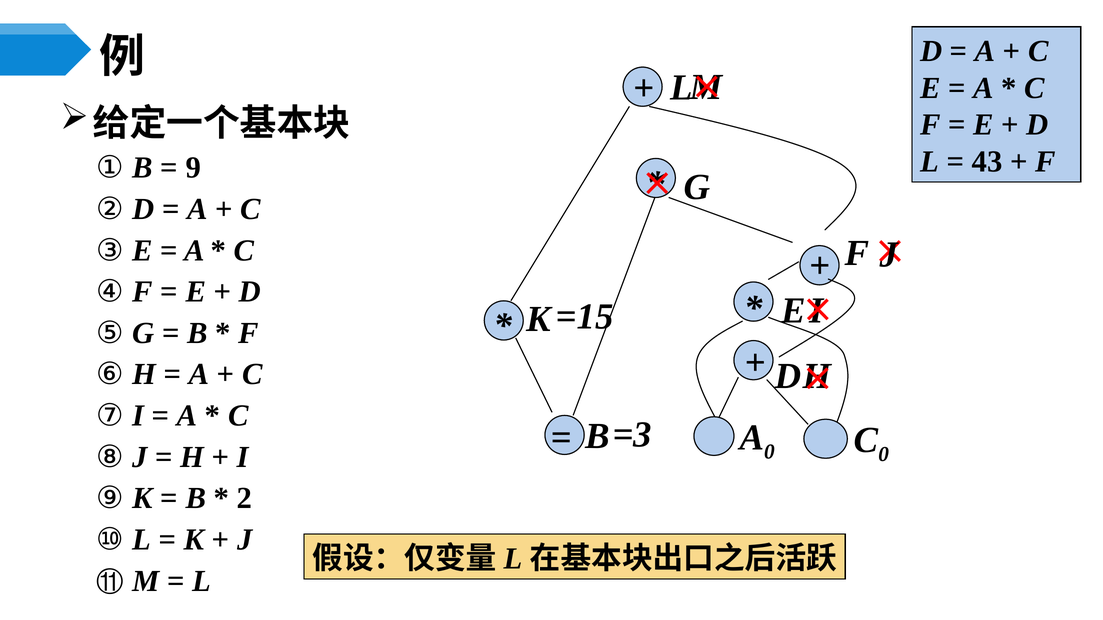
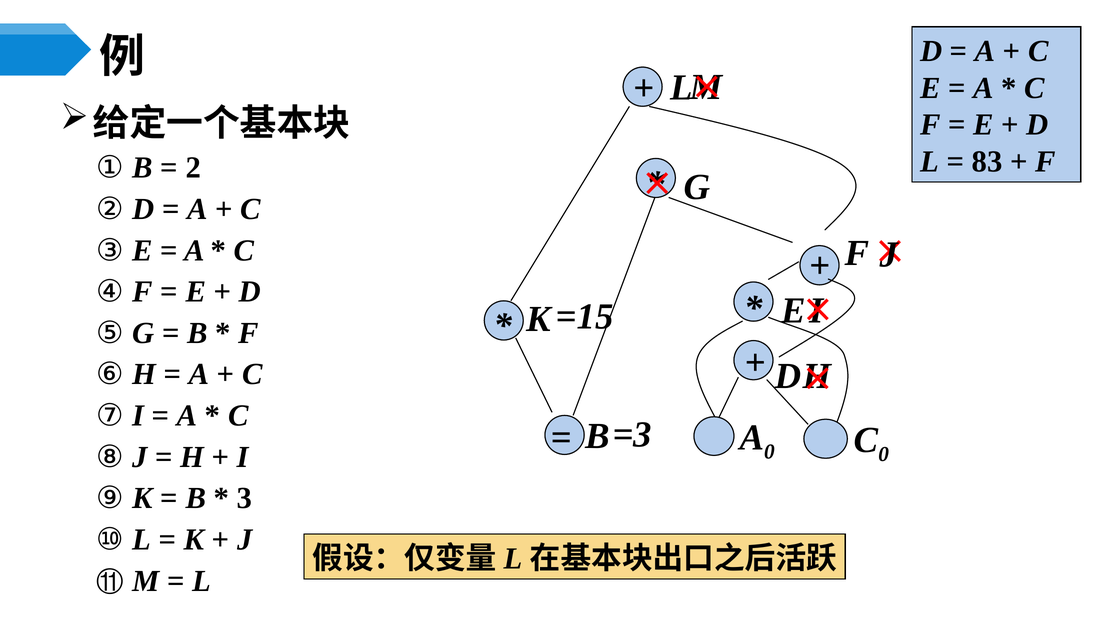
43: 43 -> 83
9: 9 -> 2
2: 2 -> 3
